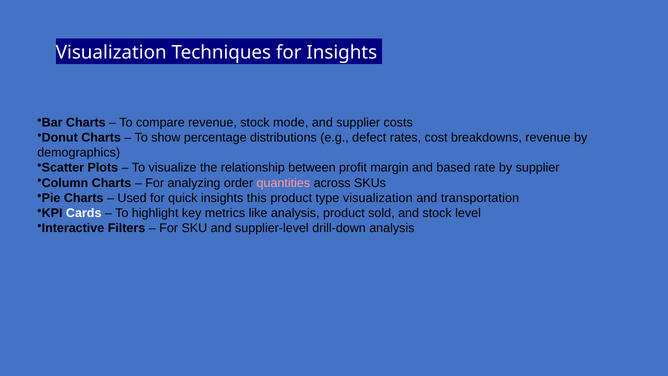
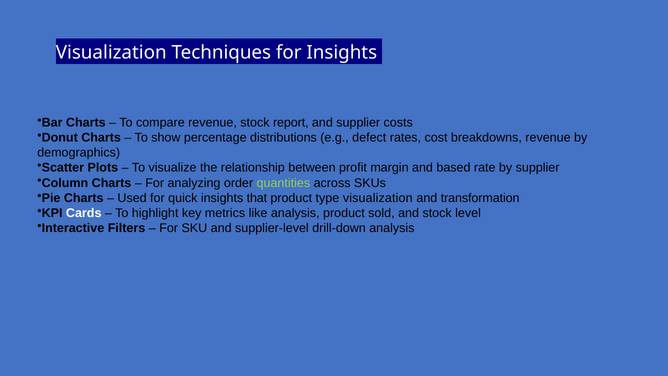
mode: mode -> report
quantities colour: pink -> light green
this: this -> that
transportation: transportation -> transformation
